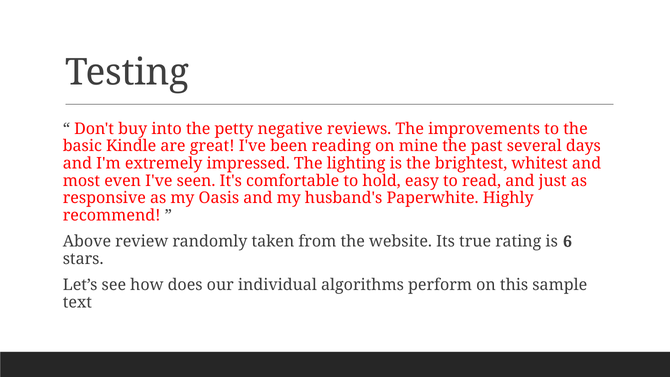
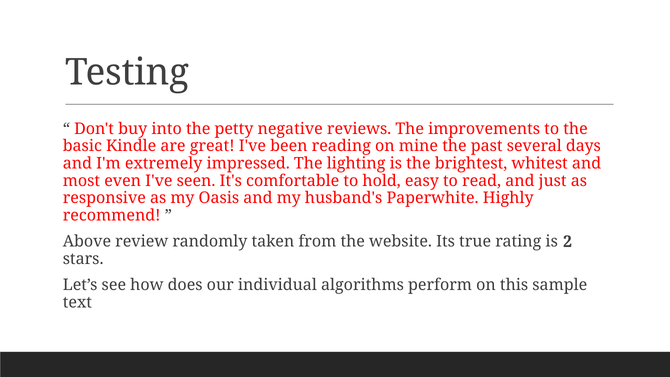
6: 6 -> 2
